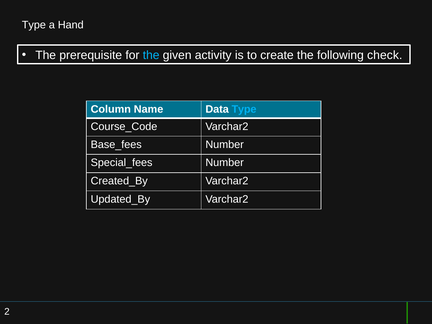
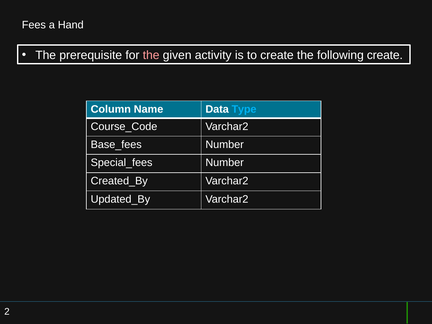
Type at (34, 25): Type -> Fees
the at (151, 55) colour: light blue -> pink
following check: check -> create
